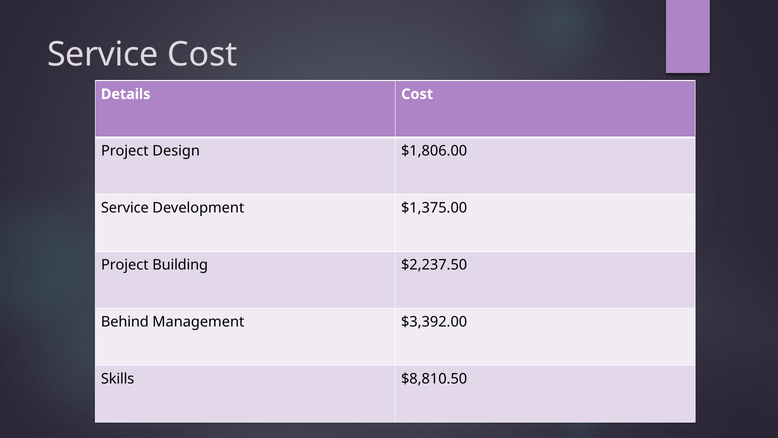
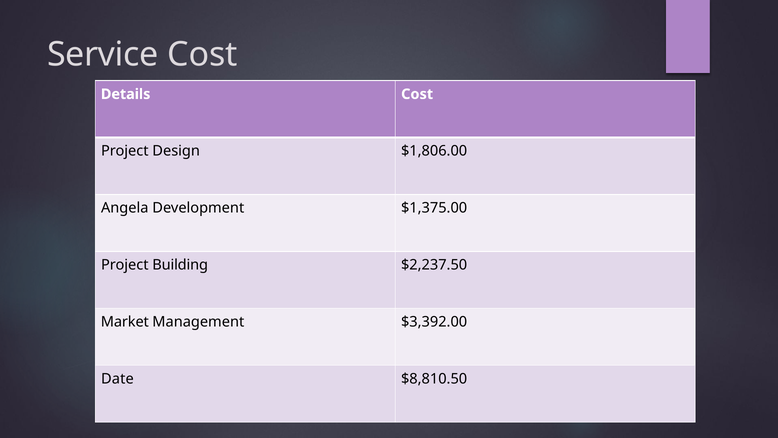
Service at (125, 208): Service -> Angela
Behind: Behind -> Market
Skills: Skills -> Date
